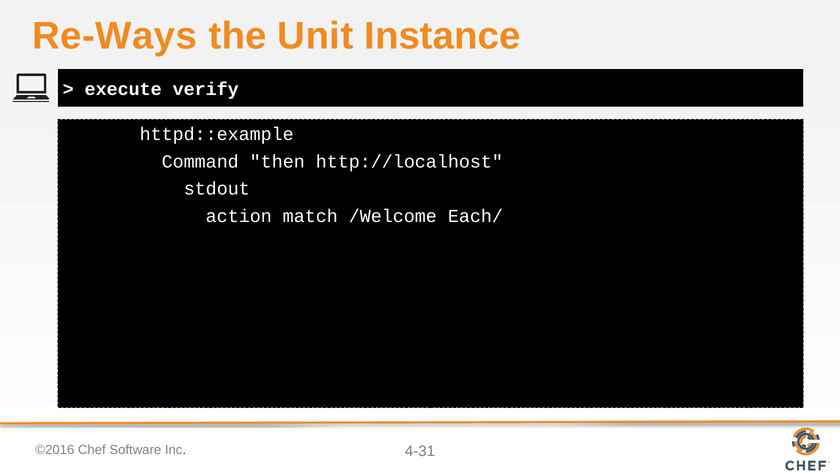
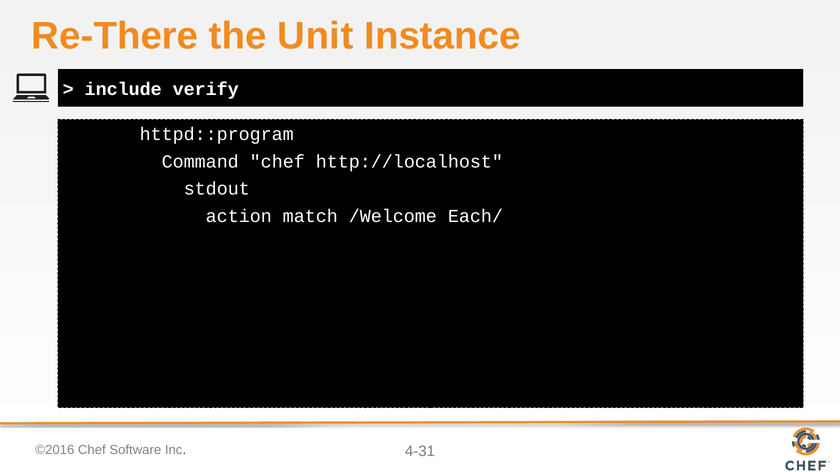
Re-Ways: Re-Ways -> Re-There
execute: execute -> include
httpd::example: httpd::example -> httpd::program
Command then: then -> chef
